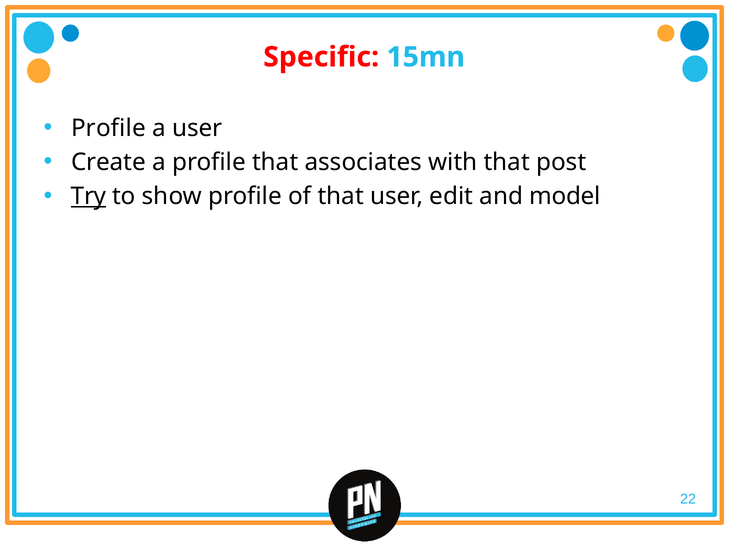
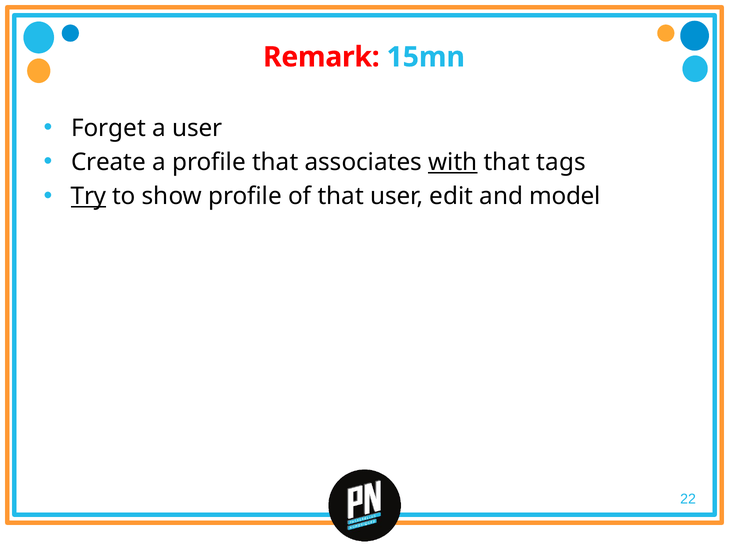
Specific: Specific -> Remark
Profile at (108, 128): Profile -> Forget
with underline: none -> present
post: post -> tags
